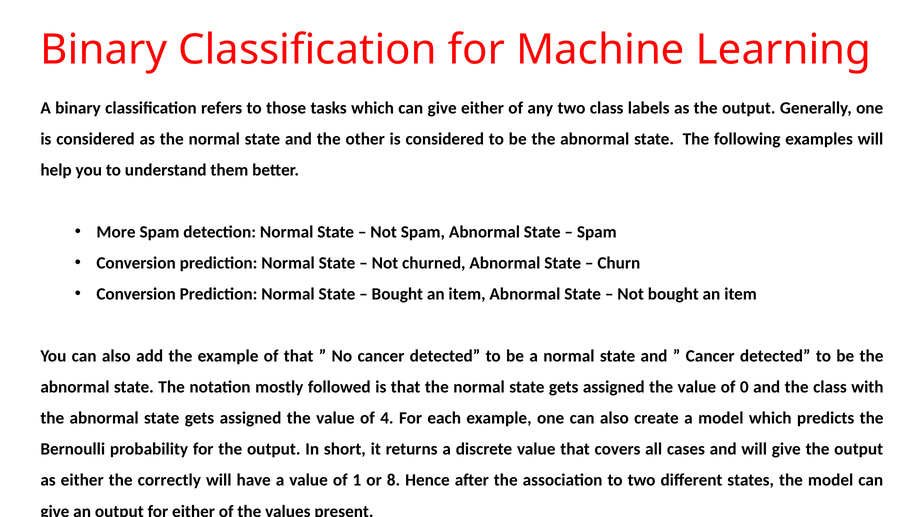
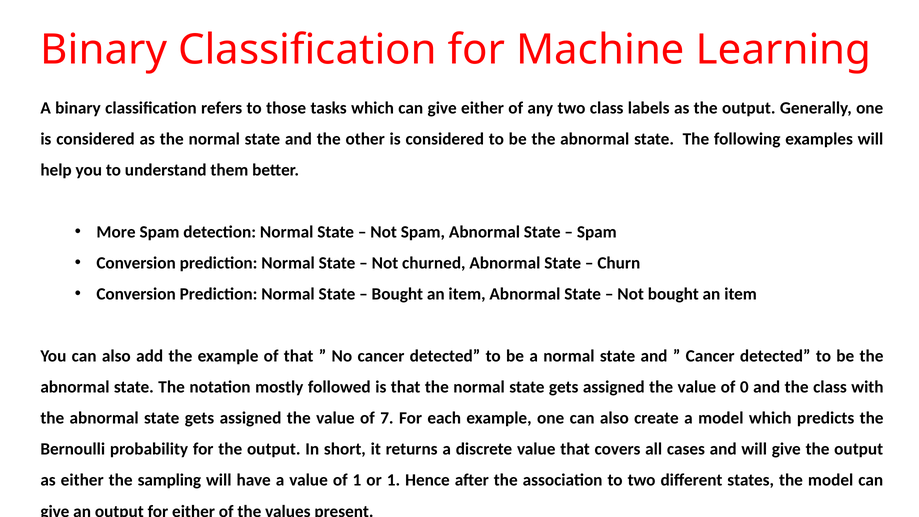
4: 4 -> 7
correctly: correctly -> sampling
or 8: 8 -> 1
